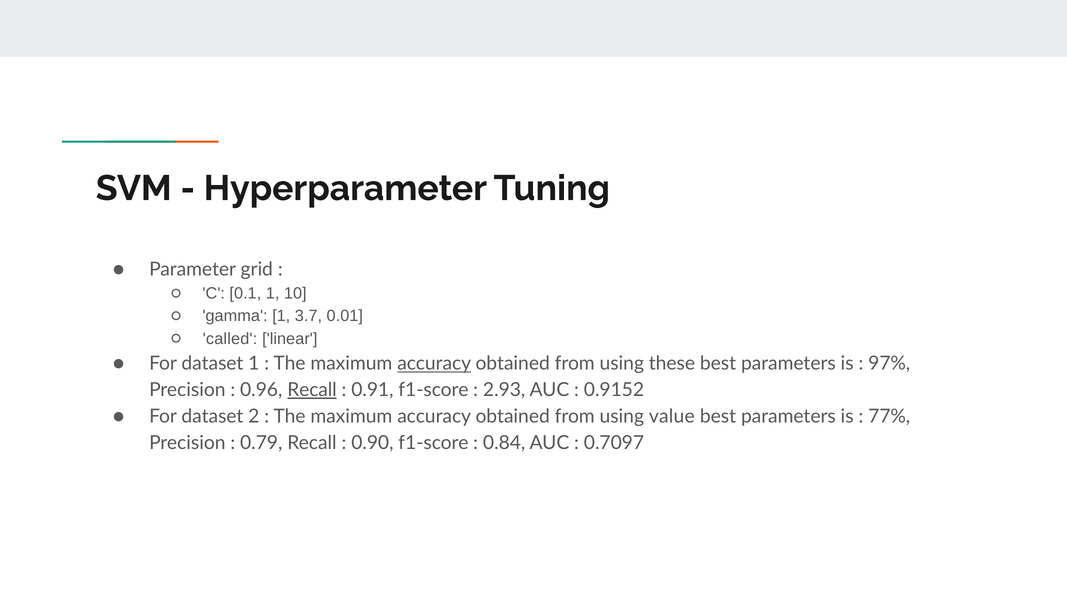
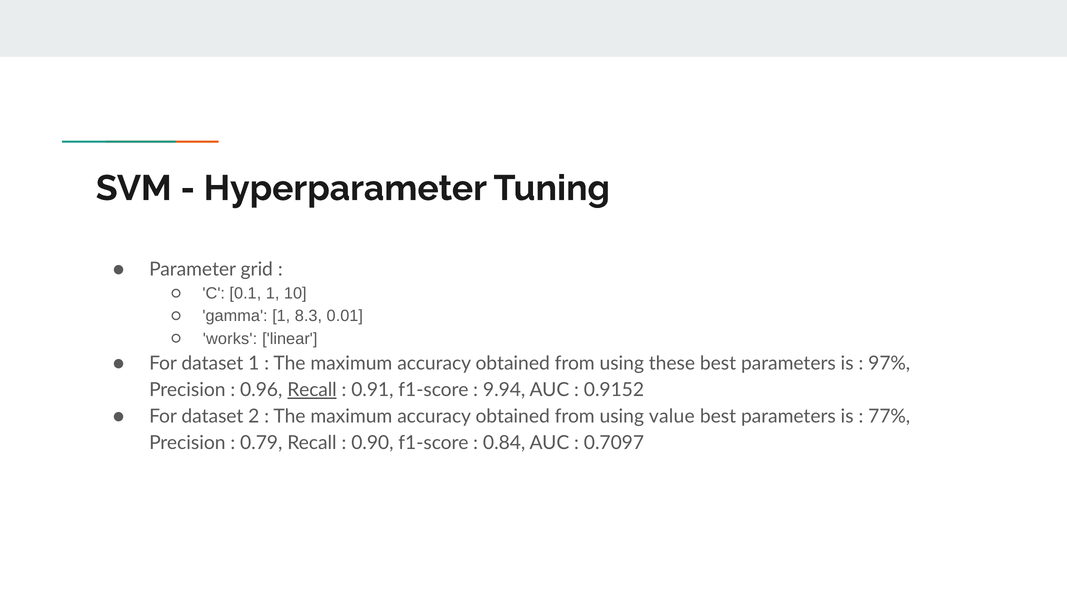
3.7: 3.7 -> 8.3
called: called -> works
accuracy at (434, 364) underline: present -> none
2.93: 2.93 -> 9.94
